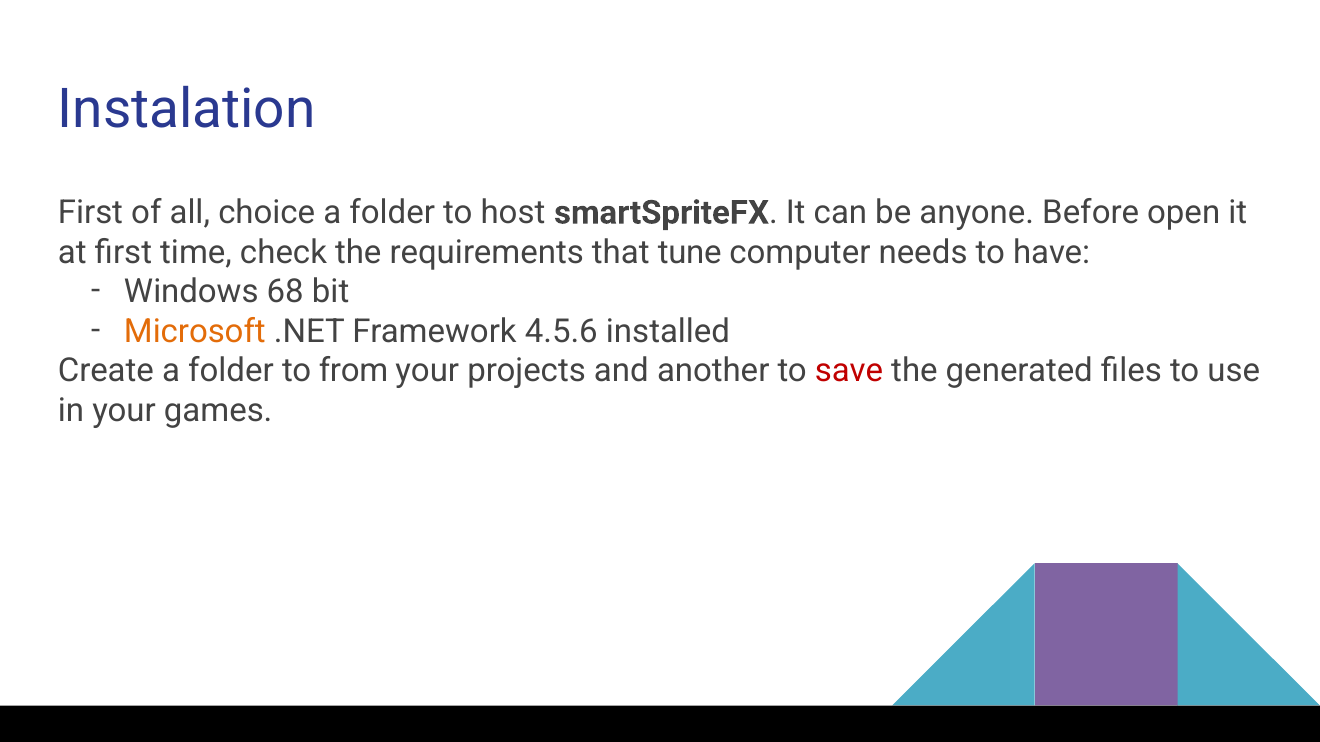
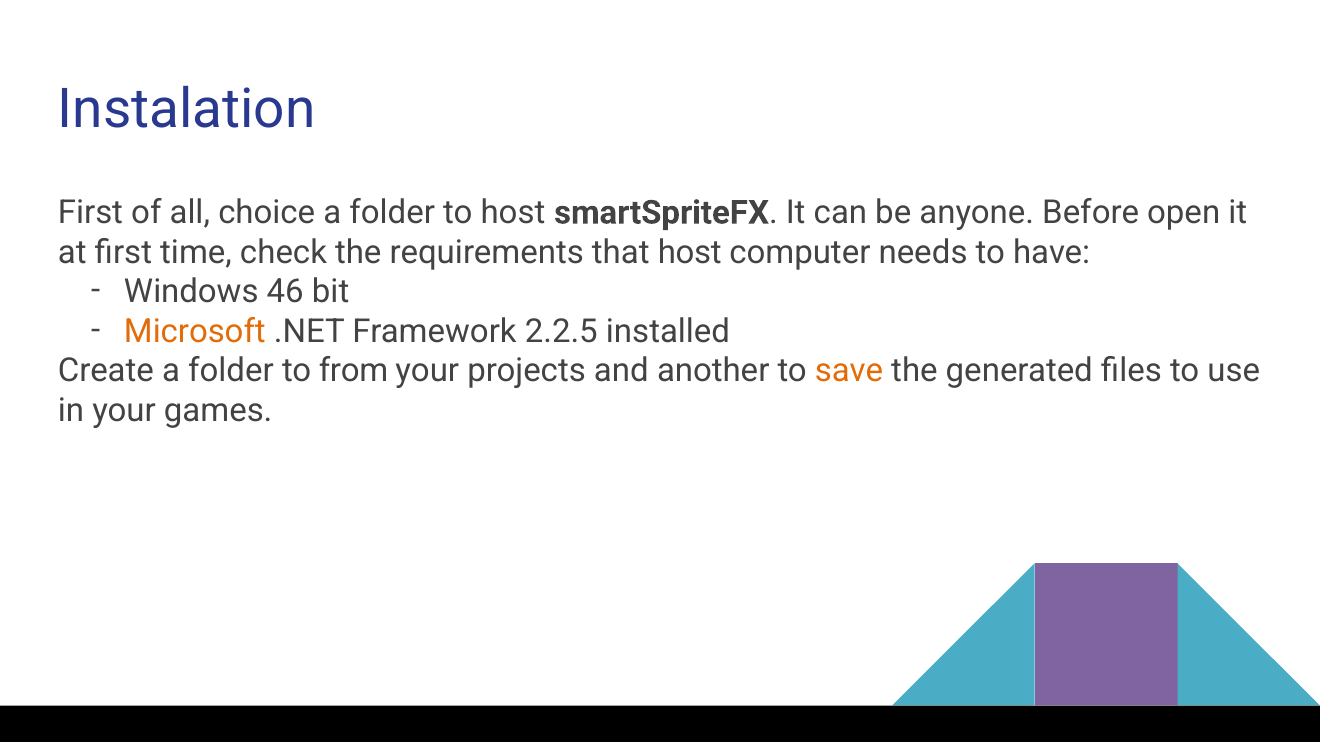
that tune: tune -> host
68: 68 -> 46
4.5.6: 4.5.6 -> 2.2.5
save colour: red -> orange
